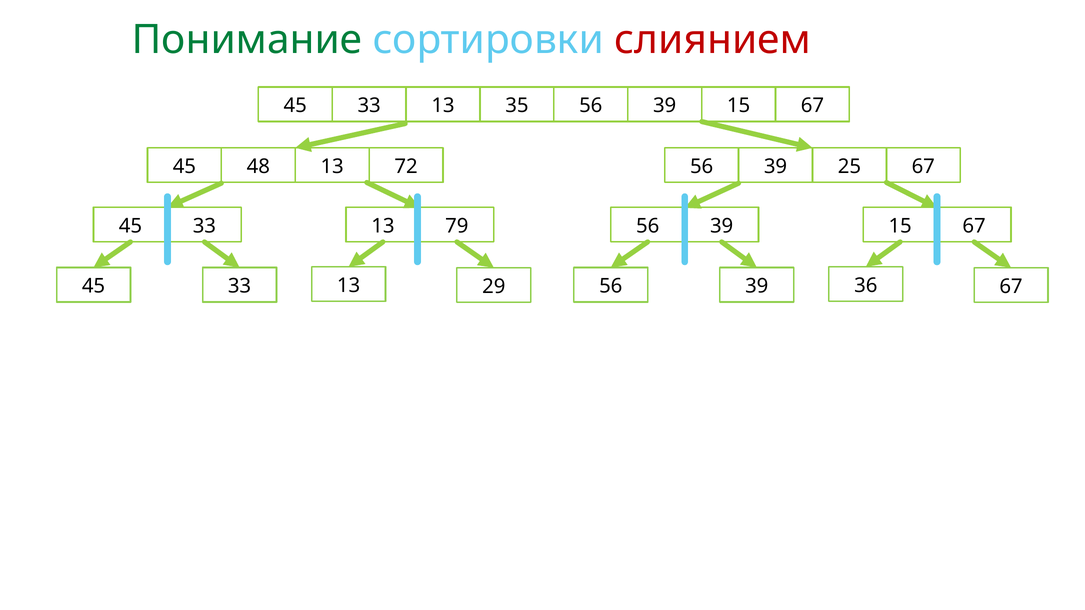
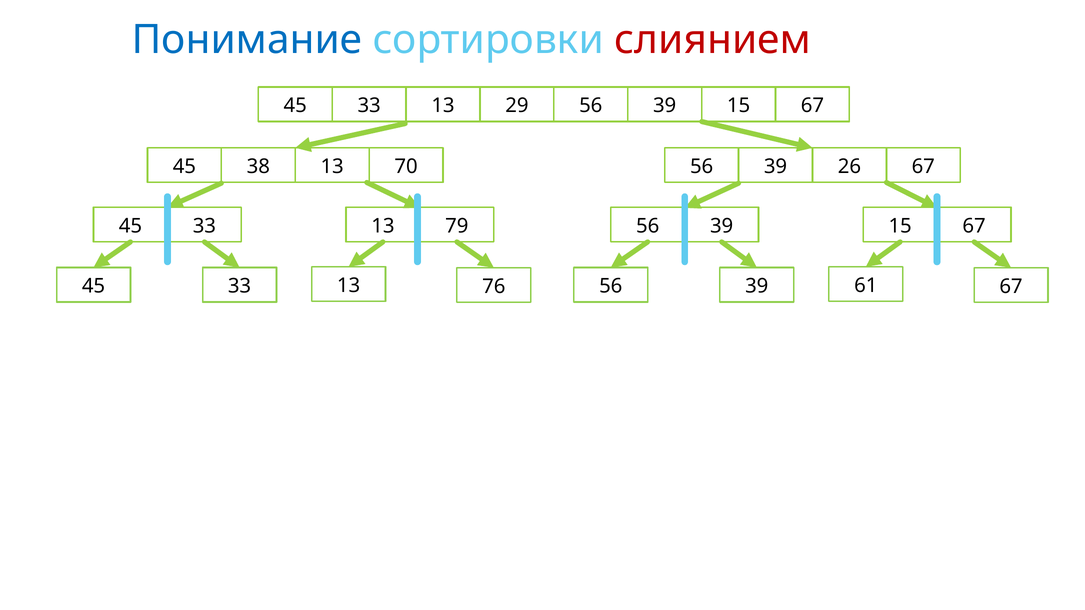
Понимание colour: green -> blue
35: 35 -> 29
48: 48 -> 38
72: 72 -> 70
25: 25 -> 26
29: 29 -> 76
36: 36 -> 61
